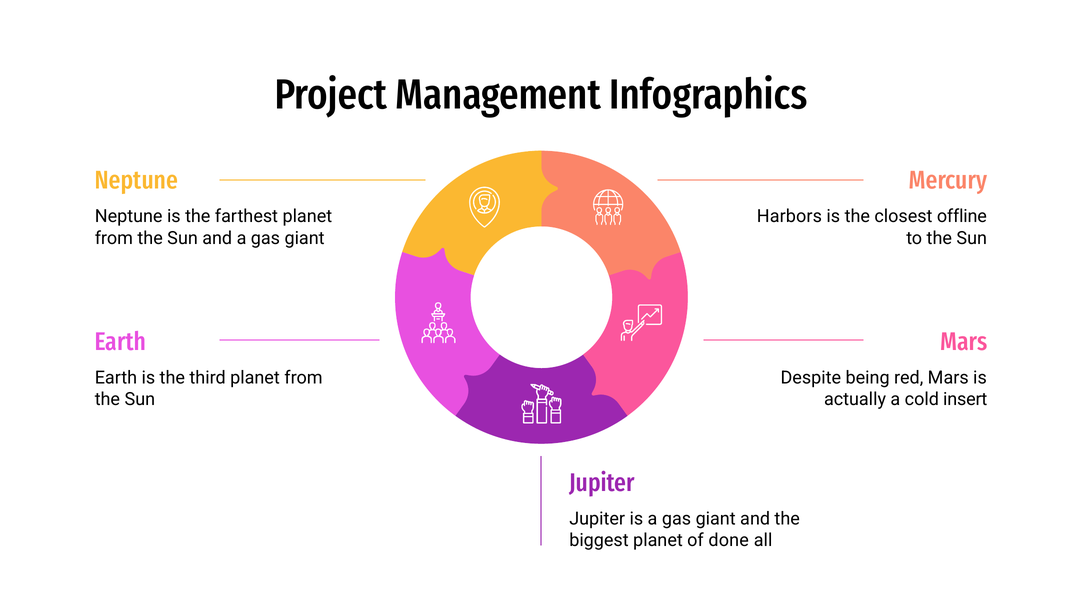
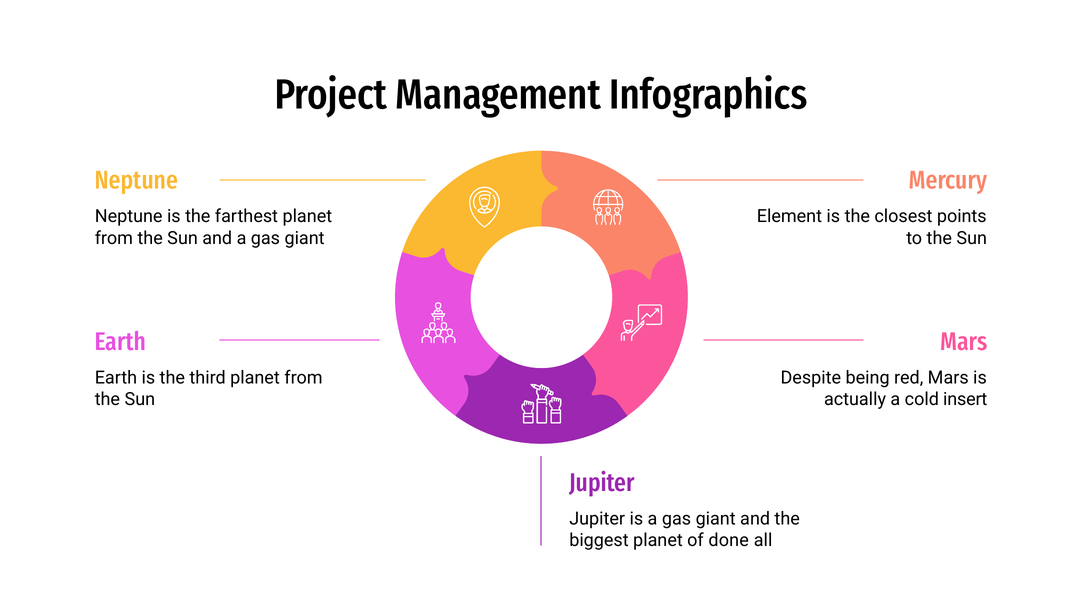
Harbors: Harbors -> Element
offline: offline -> points
